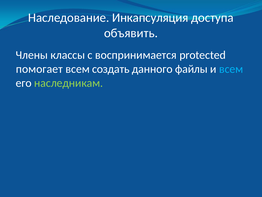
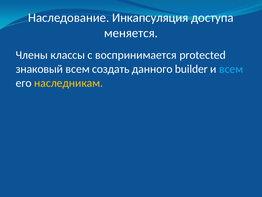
объявить: объявить -> меняется
помогает: помогает -> знаковый
файлы: файлы -> builder
наследникам colour: light green -> yellow
